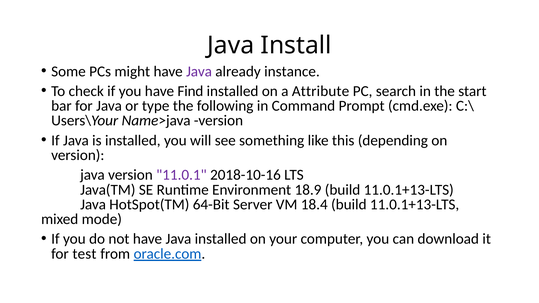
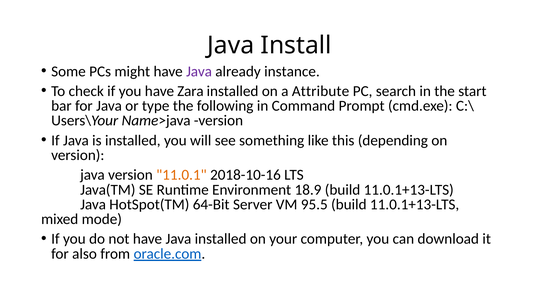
Find: Find -> Zara
11.0.1 colour: purple -> orange
18.4: 18.4 -> 95.5
test: test -> also
